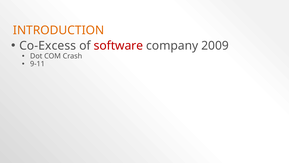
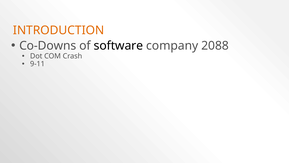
Co-Excess: Co-Excess -> Co-Downs
software colour: red -> black
2009: 2009 -> 2088
